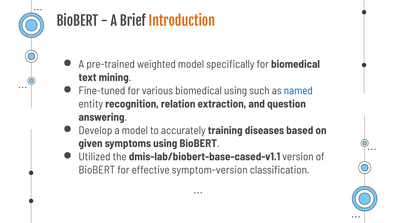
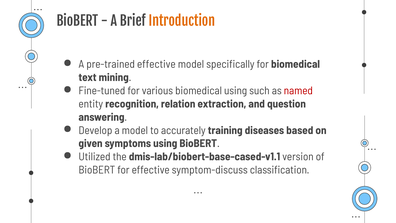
pre-trained weighted: weighted -> effective
named colour: blue -> red
symptom-version: symptom-version -> symptom-discuss
